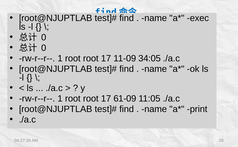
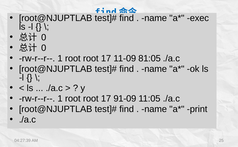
34:05: 34:05 -> 81:05
61-09: 61-09 -> 91-09
